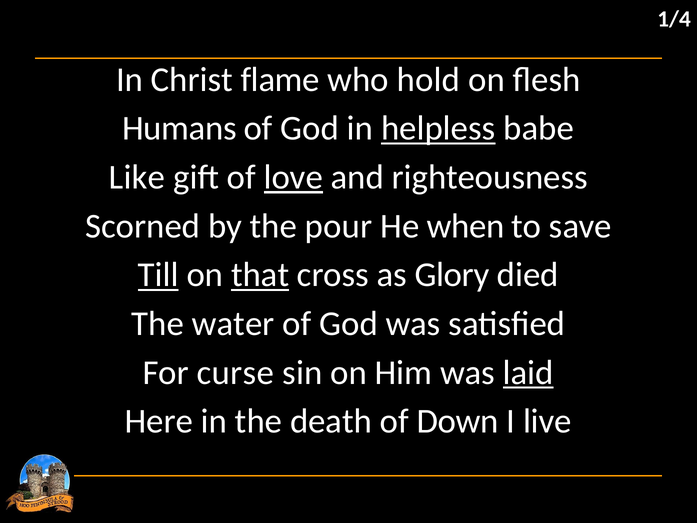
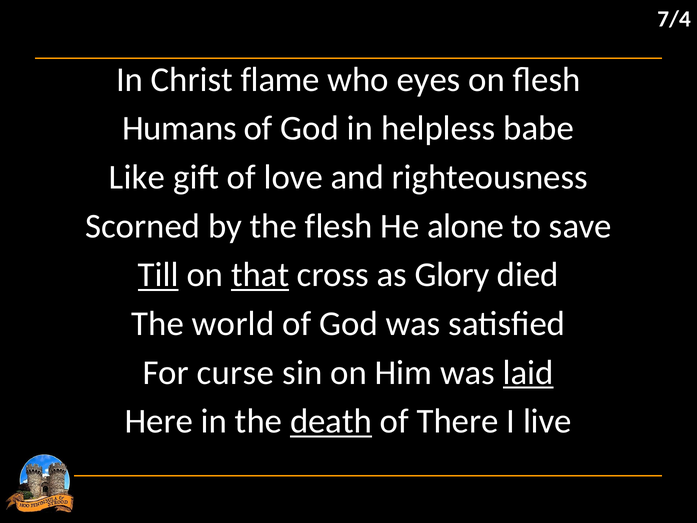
1/4: 1/4 -> 7/4
hold: hold -> eyes
helpless underline: present -> none
love underline: present -> none
the pour: pour -> flesh
when: when -> alone
water: water -> world
death underline: none -> present
Down: Down -> There
